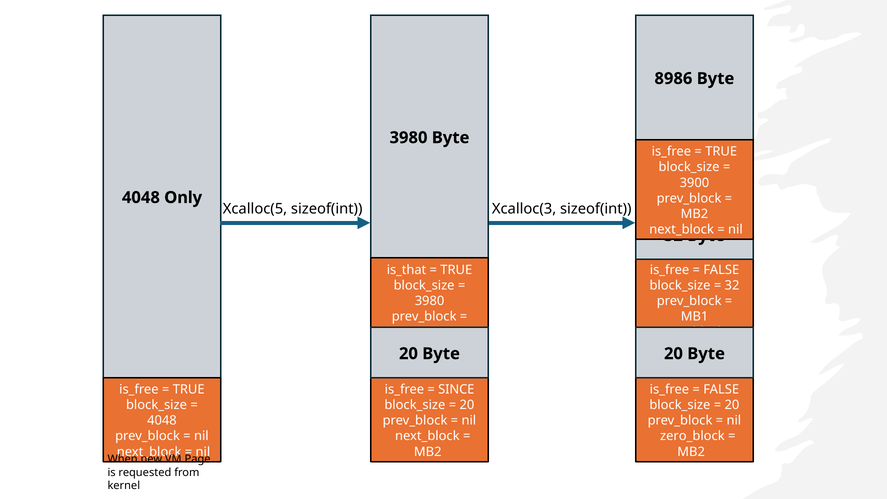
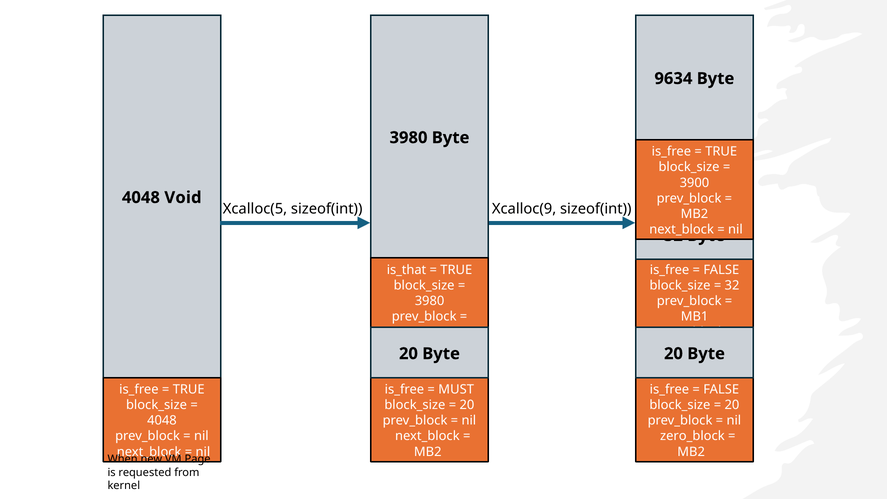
8986: 8986 -> 9634
Only: Only -> Void
Xcalloc(3: Xcalloc(3 -> Xcalloc(9
SINCE: SINCE -> MUST
